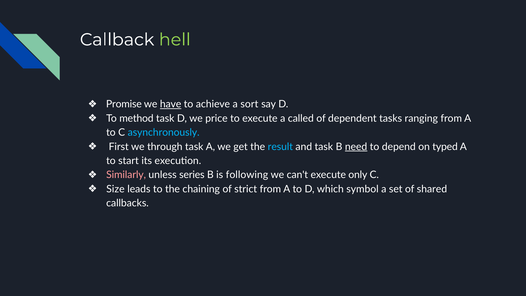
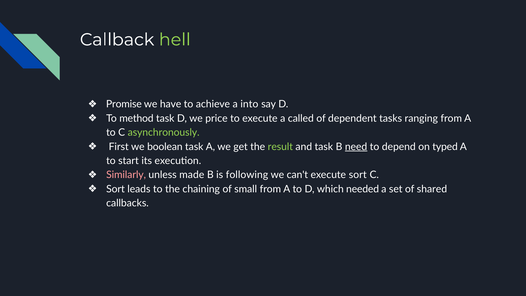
have underline: present -> none
sort: sort -> into
asynchronously colour: light blue -> light green
through: through -> boolean
result colour: light blue -> light green
series: series -> made
execute only: only -> sort
Size at (115, 189): Size -> Sort
strict: strict -> small
symbol: symbol -> needed
